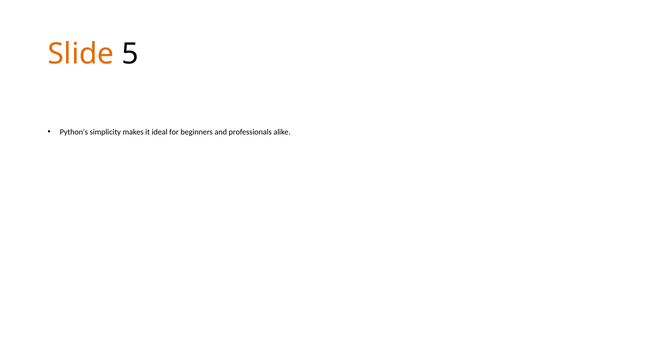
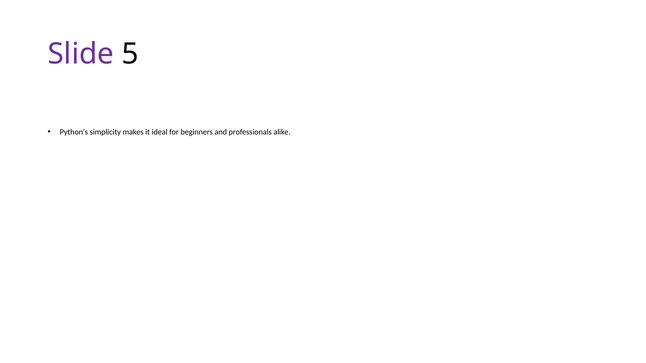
Slide colour: orange -> purple
